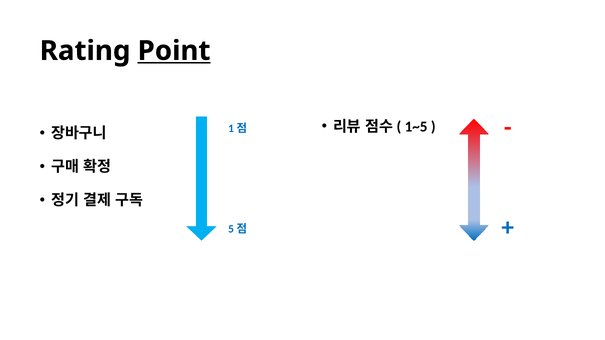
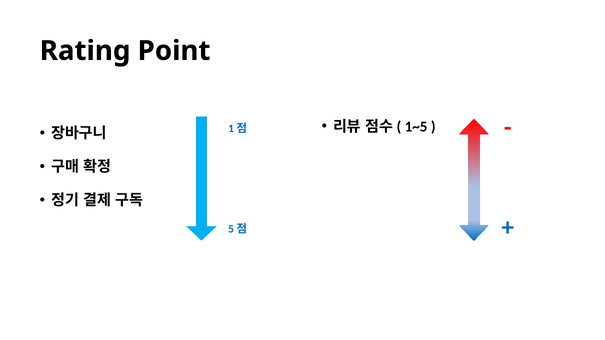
Point underline: present -> none
